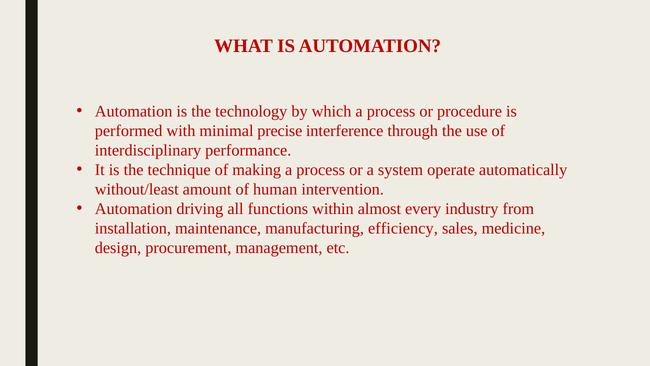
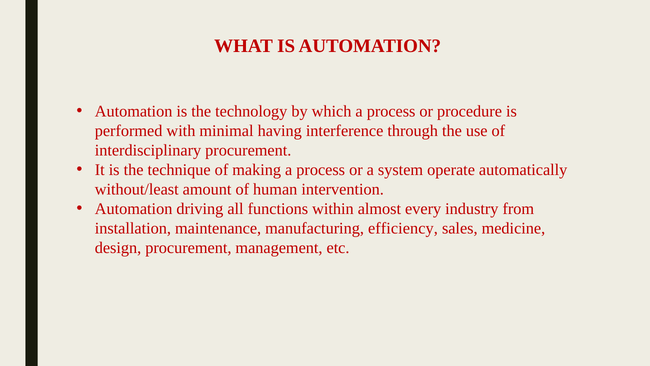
precise: precise -> having
interdisciplinary performance: performance -> procurement
